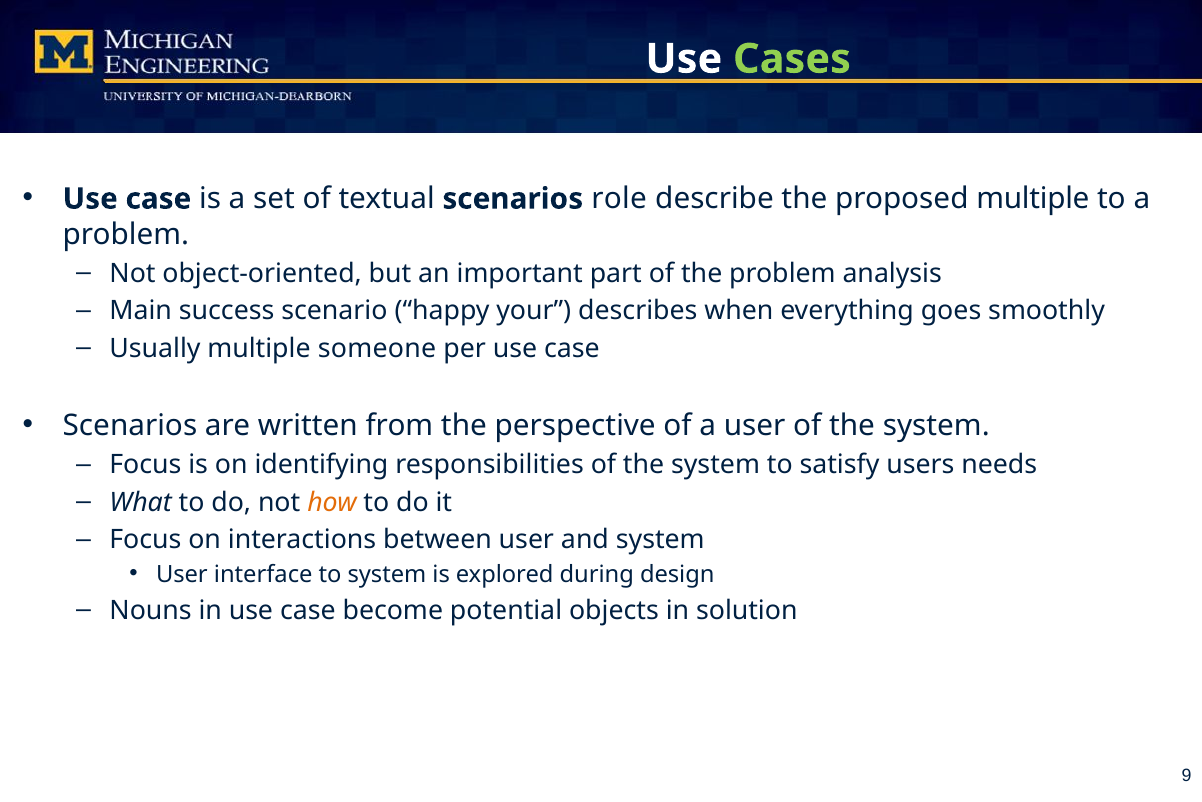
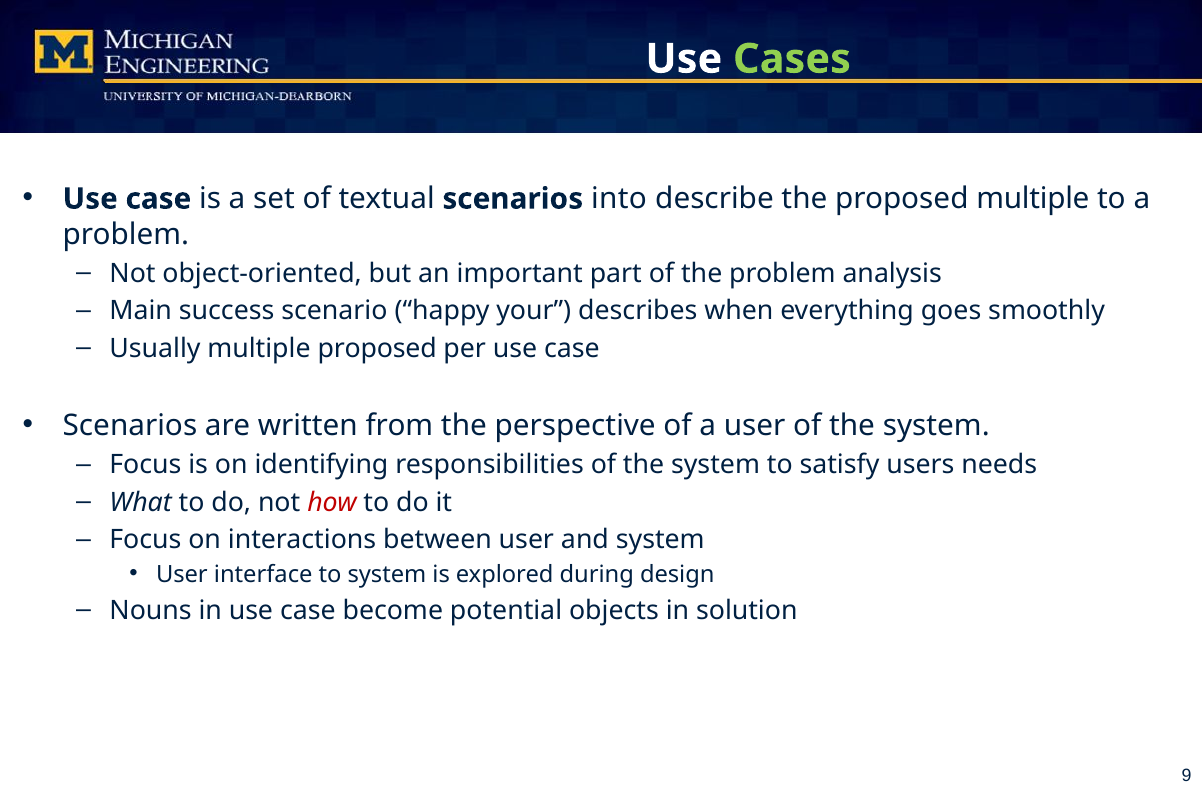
role: role -> into
multiple someone: someone -> proposed
how colour: orange -> red
